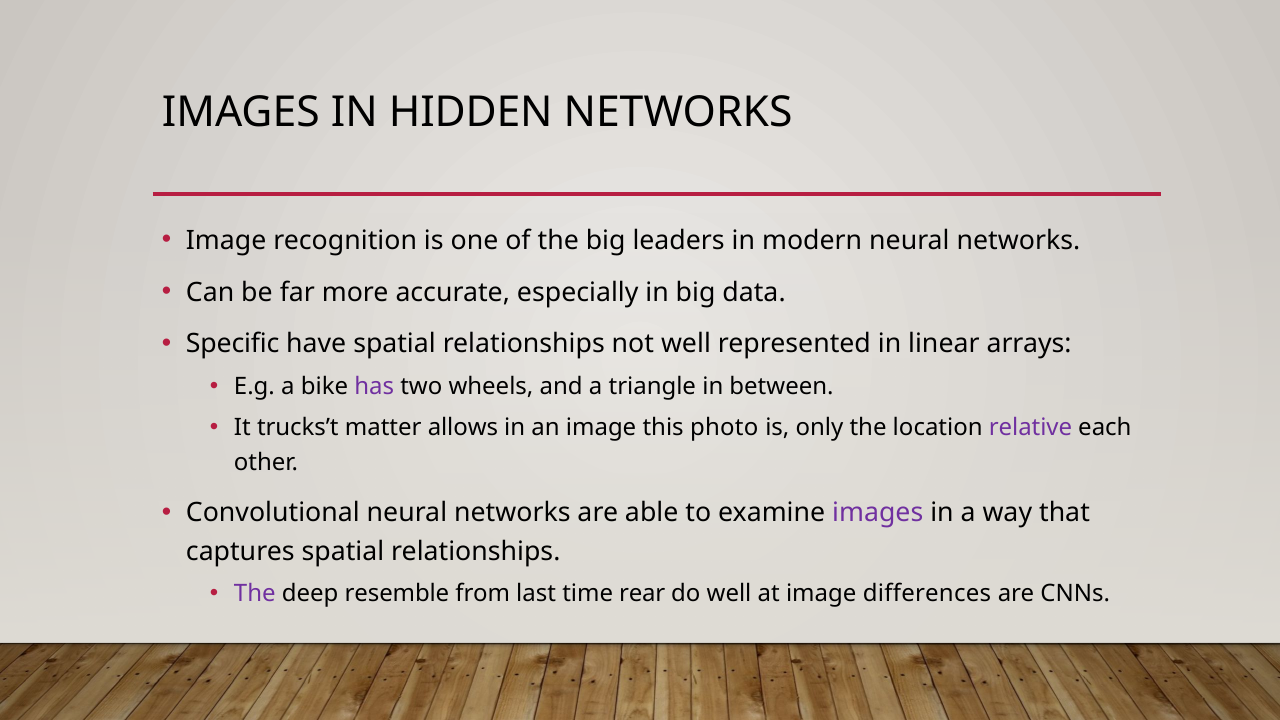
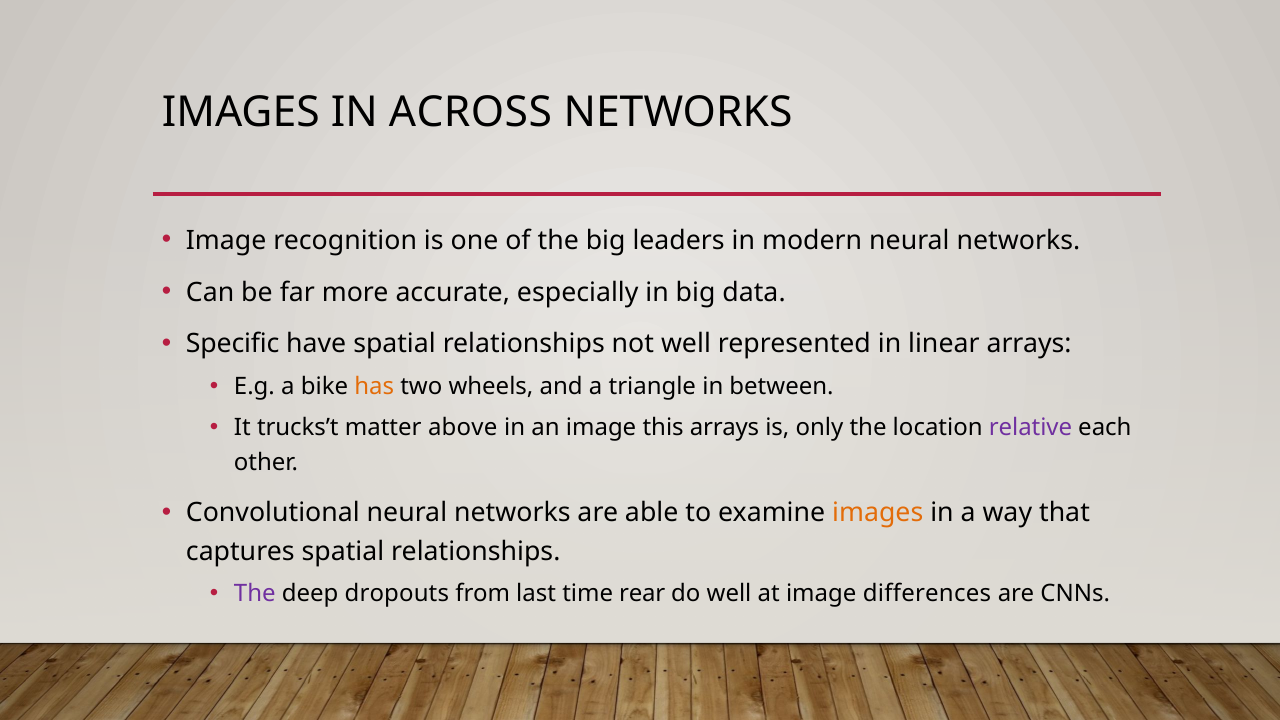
HIDDEN: HIDDEN -> ACROSS
has colour: purple -> orange
allows: allows -> above
this photo: photo -> arrays
images at (878, 513) colour: purple -> orange
resemble: resemble -> dropouts
